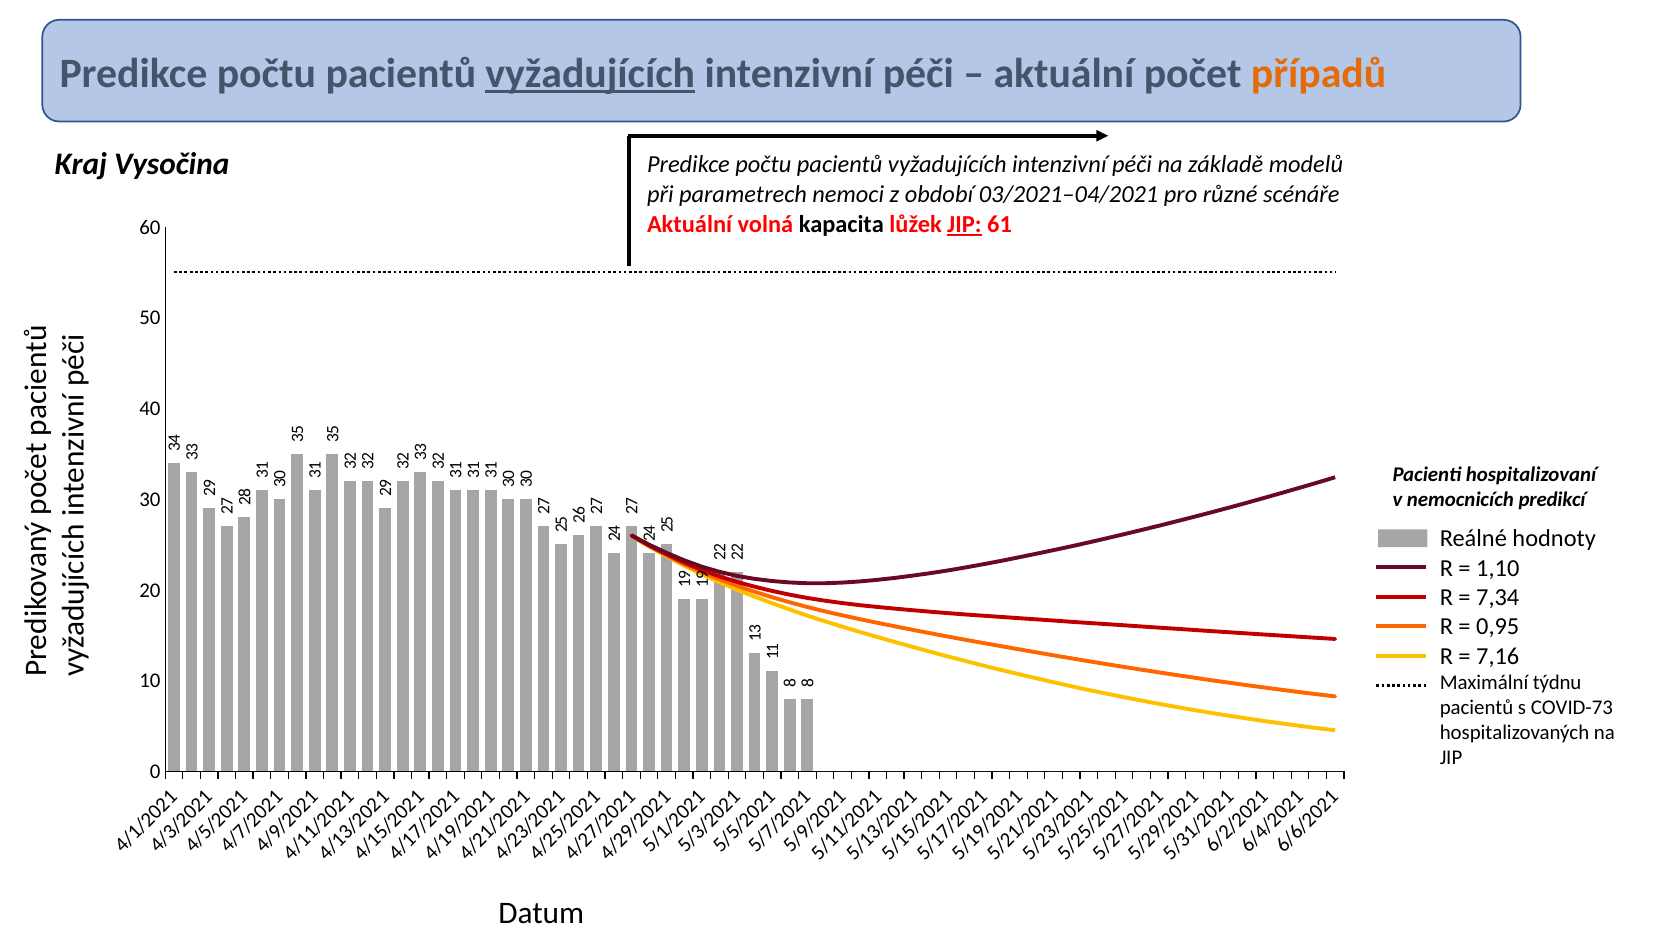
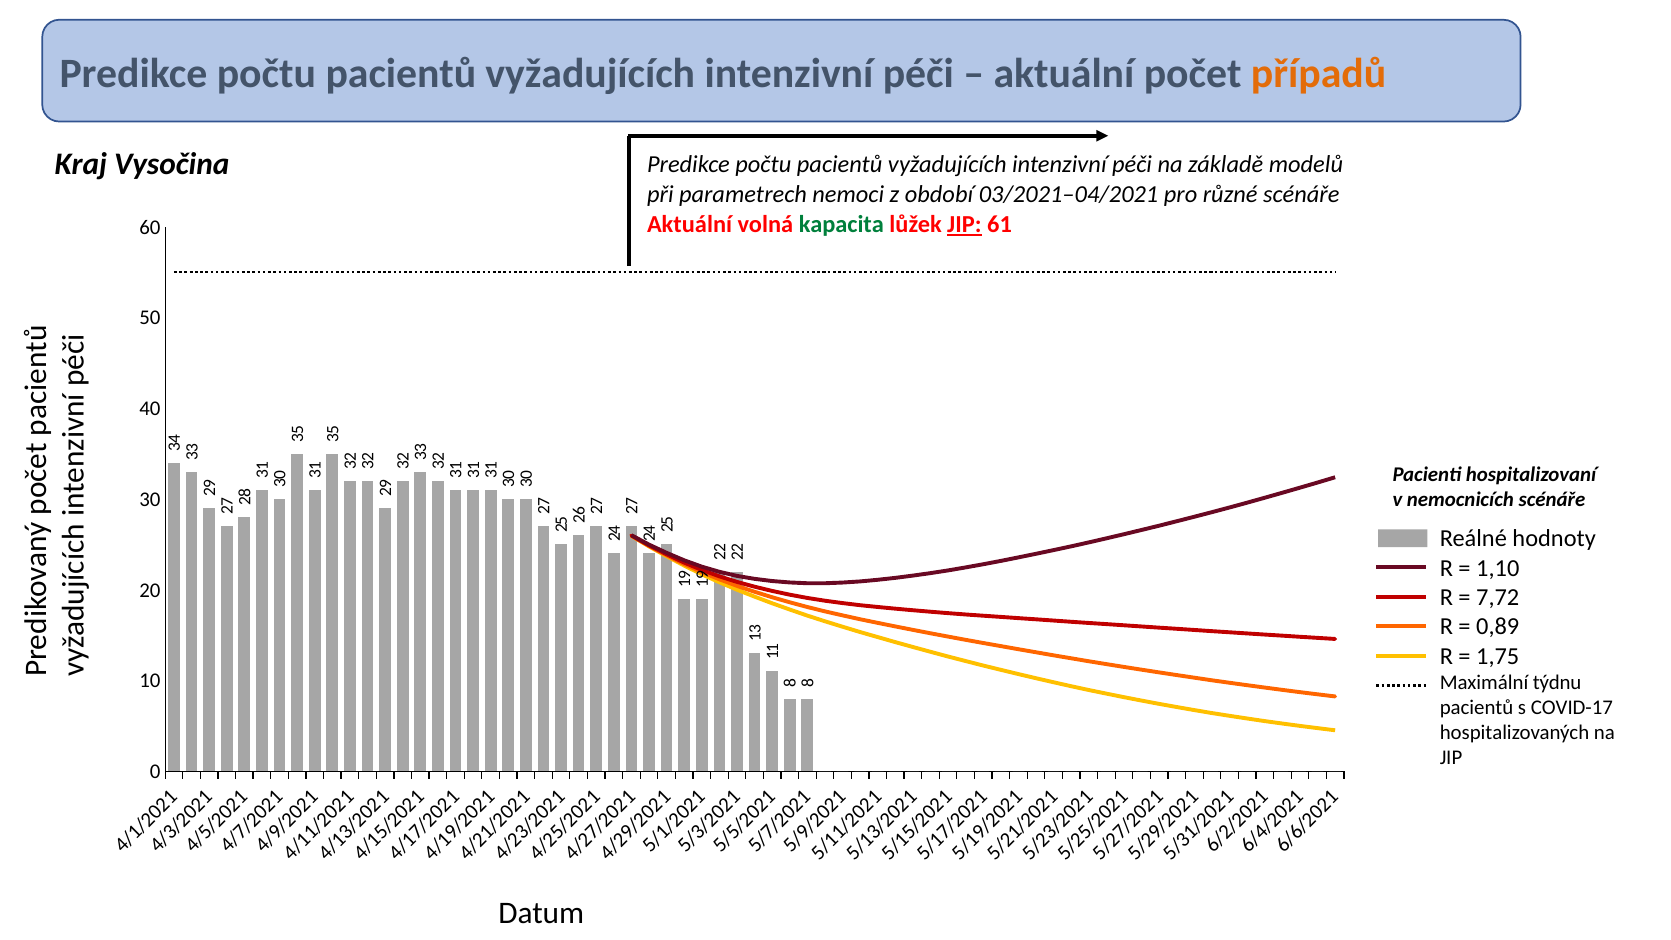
vyžadujících at (590, 74) underline: present -> none
kapacita colour: black -> green
nemocnicích predikcí: predikcí -> scénáře
7,34: 7,34 -> 7,72
0,95: 0,95 -> 0,89
7,16: 7,16 -> 1,75
COVID-73: COVID-73 -> COVID-17
